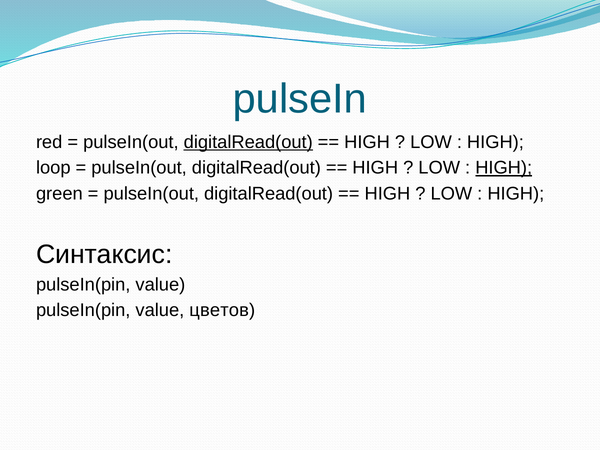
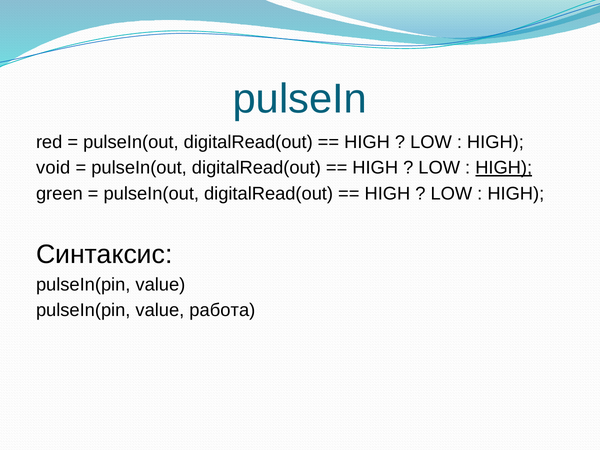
digitalRead(out at (248, 142) underline: present -> none
loop: loop -> void
цветов: цветов -> работа
